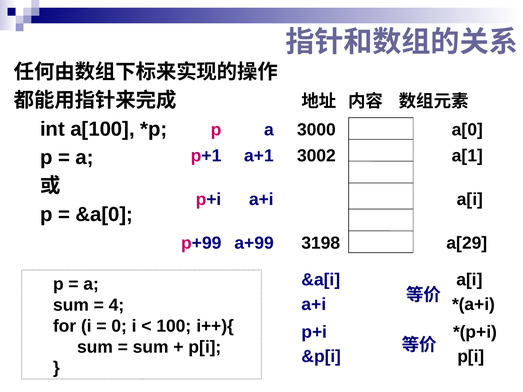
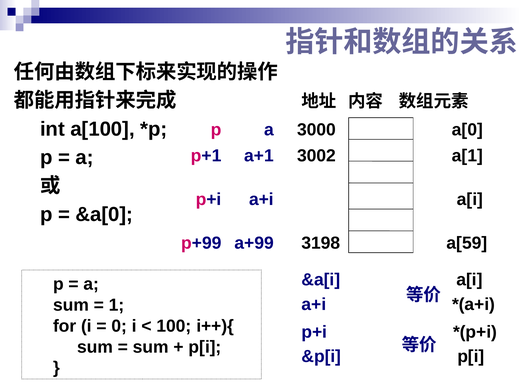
a[29: a[29 -> a[59
4: 4 -> 1
